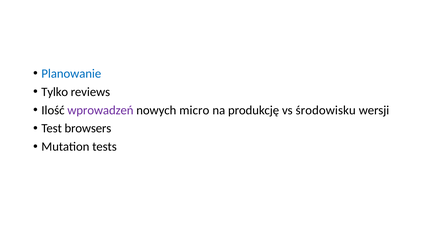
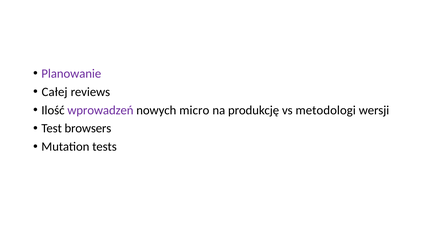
Planowanie colour: blue -> purple
Tylko: Tylko -> Całej
środowisku: środowisku -> metodologi
